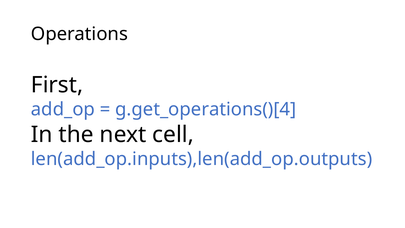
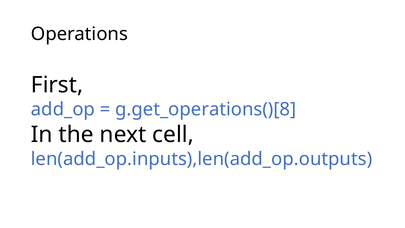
g.get_operations()[4: g.get_operations()[4 -> g.get_operations()[8
